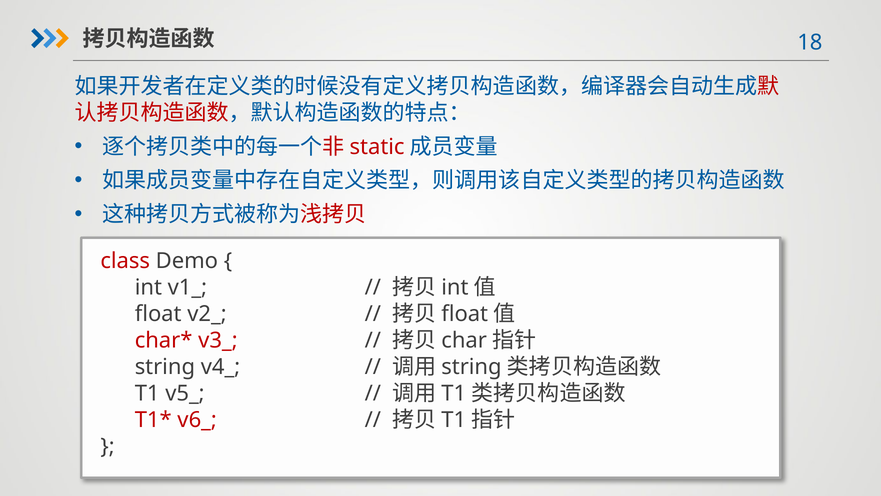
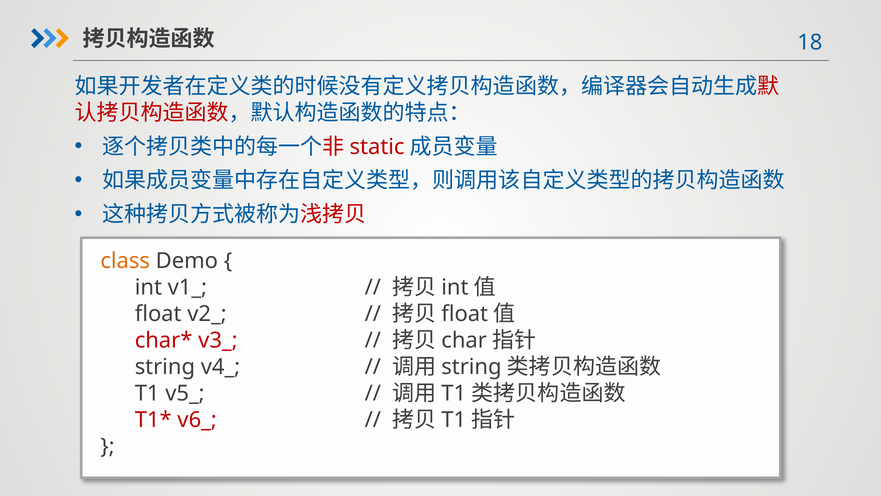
class colour: red -> orange
